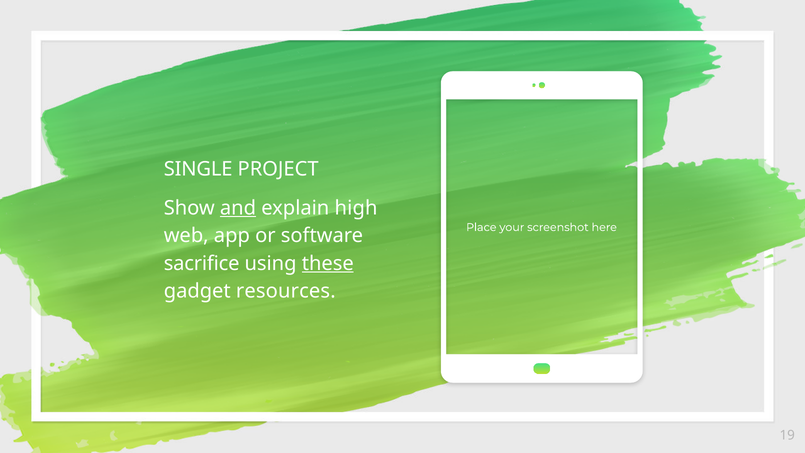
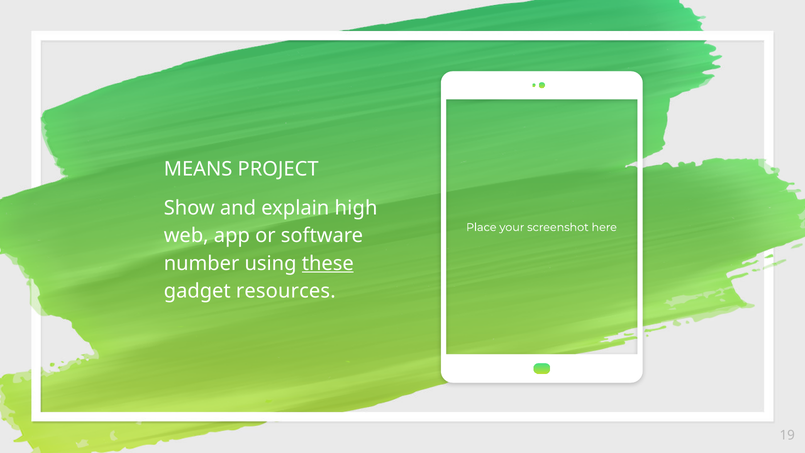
SINGLE: SINGLE -> MEANS
and underline: present -> none
sacrifice: sacrifice -> number
